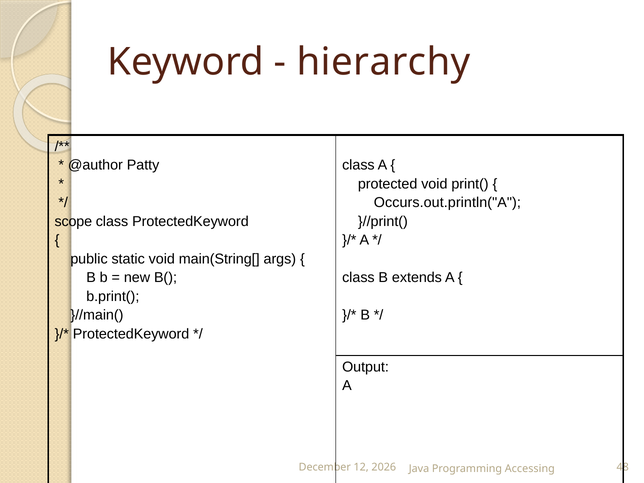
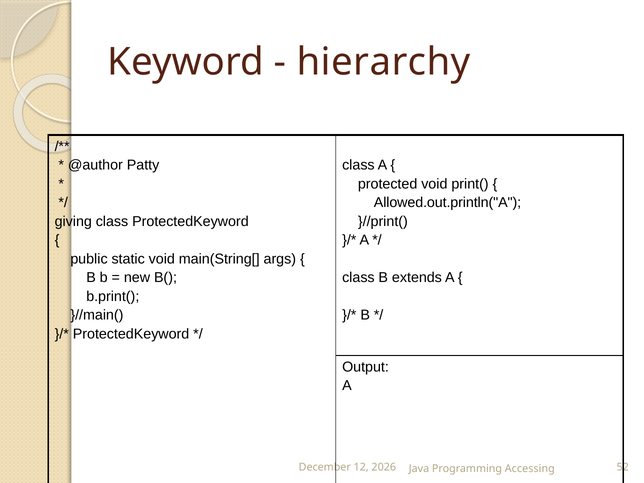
Occurs.out.println("A: Occurs.out.println("A -> Allowed.out.println("A
scope: scope -> giving
48: 48 -> 52
